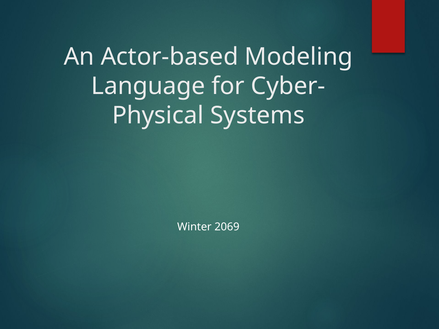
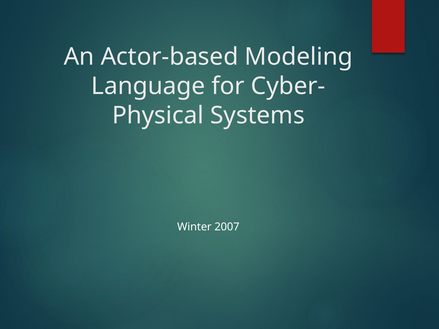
2069: 2069 -> 2007
